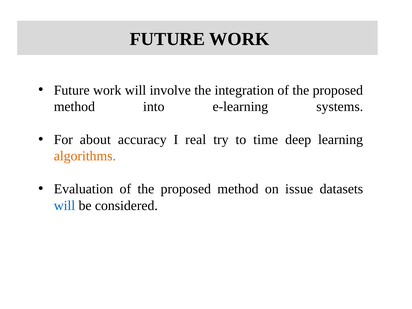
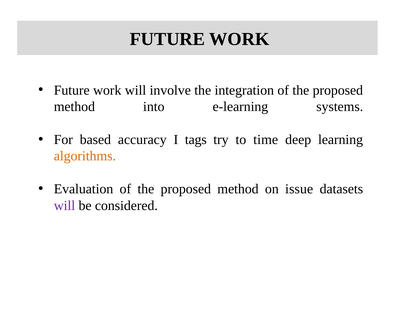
about: about -> based
real: real -> tags
will at (64, 206) colour: blue -> purple
